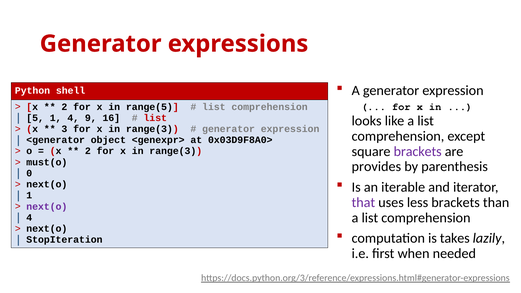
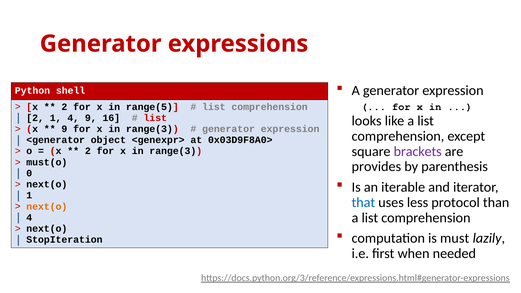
5 at (35, 118): 5 -> 2
3 at (64, 129): 3 -> 9
that colour: purple -> blue
less brackets: brackets -> protocol
next(o at (47, 206) colour: purple -> orange
takes: takes -> must
